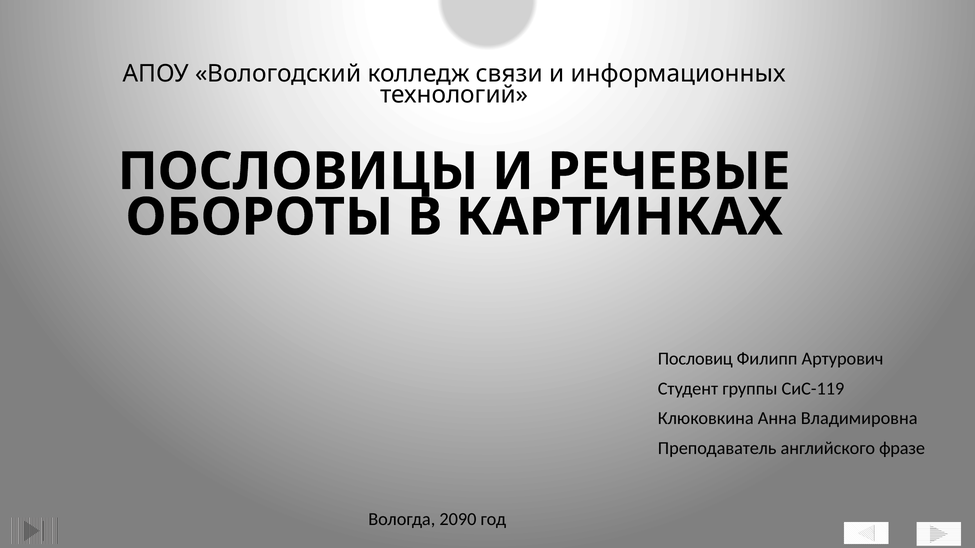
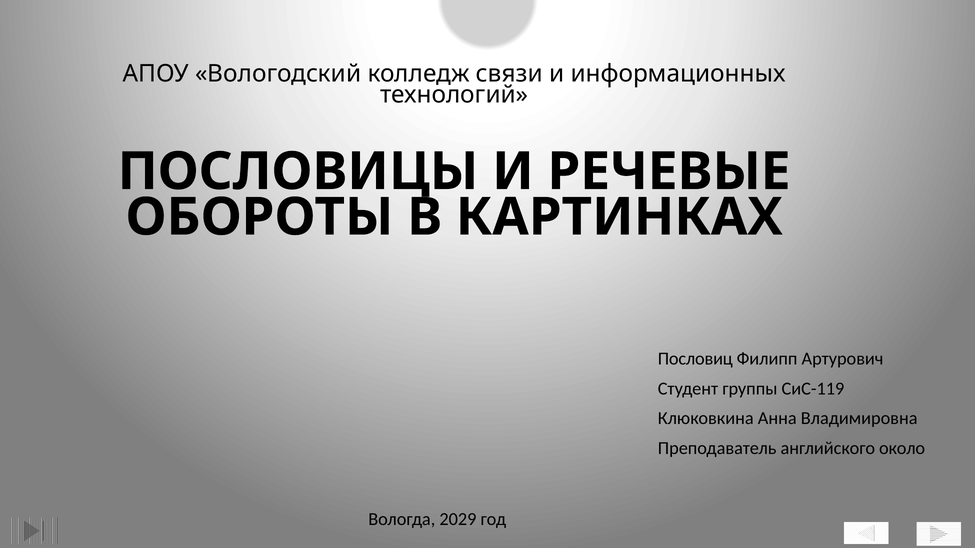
фразе: фразе -> около
2090: 2090 -> 2029
